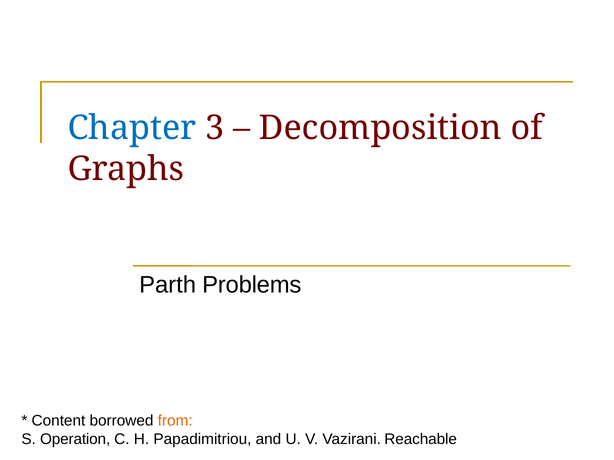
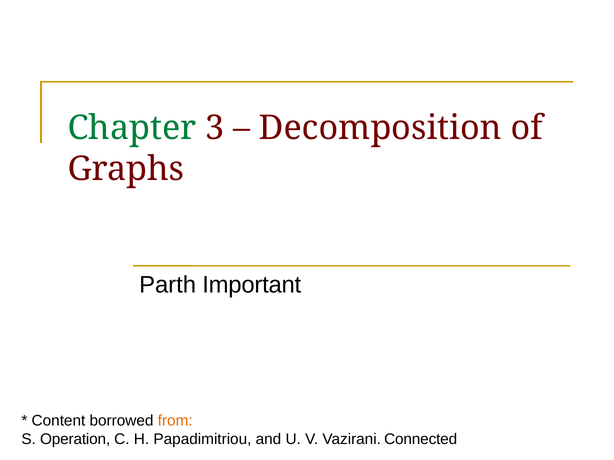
Chapter colour: blue -> green
Problems: Problems -> Important
Reachable: Reachable -> Connected
